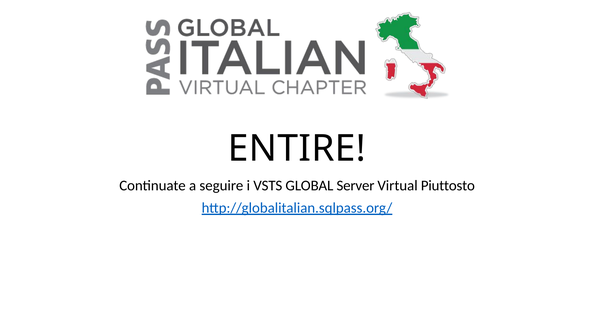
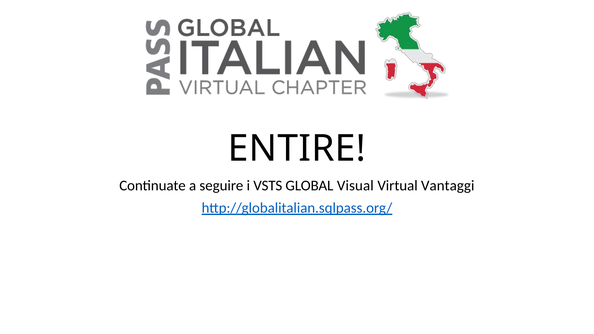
Server: Server -> Visual
Piuttosto: Piuttosto -> Vantaggi
